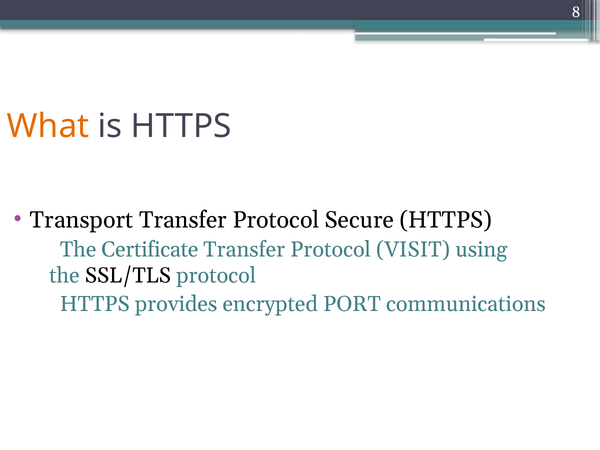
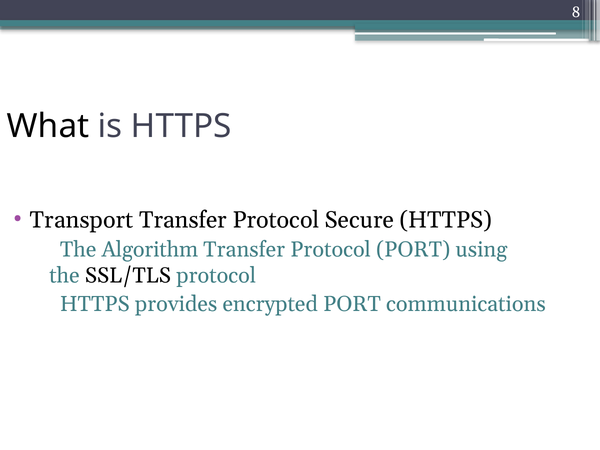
What colour: orange -> black
Certificate: Certificate -> Algorithm
Protocol VISIT: VISIT -> PORT
